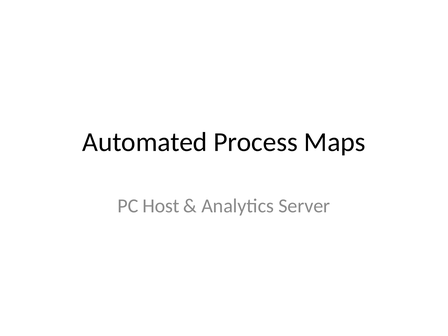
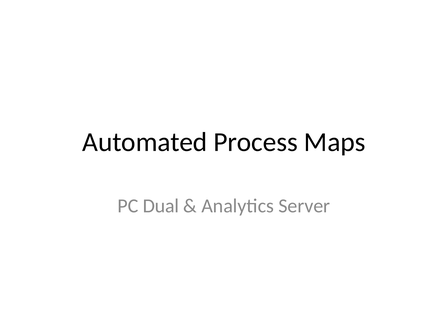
Host: Host -> Dual
